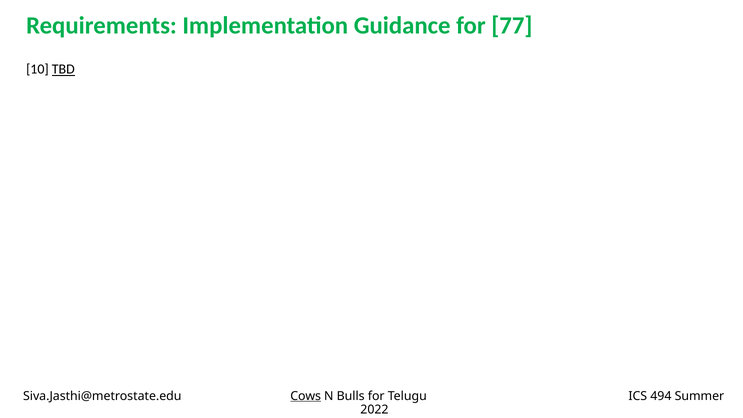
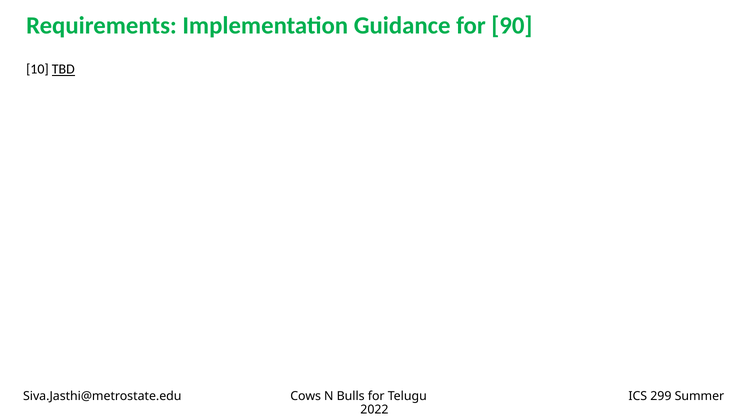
77: 77 -> 90
Cows underline: present -> none
494: 494 -> 299
